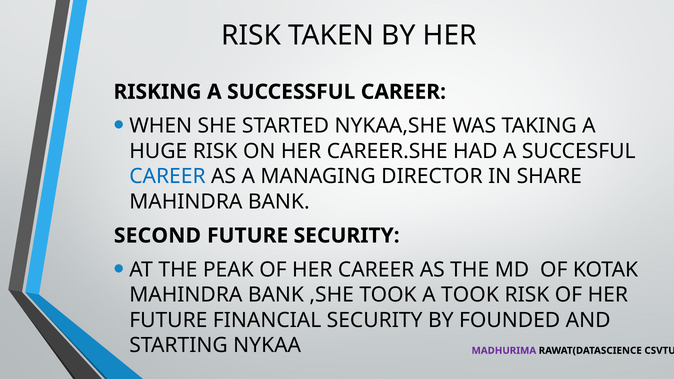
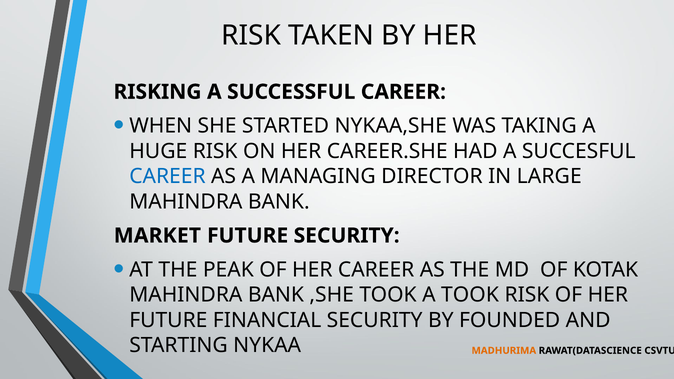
SHARE: SHARE -> LARGE
SECOND: SECOND -> MARKET
MADHURIMA colour: purple -> orange
